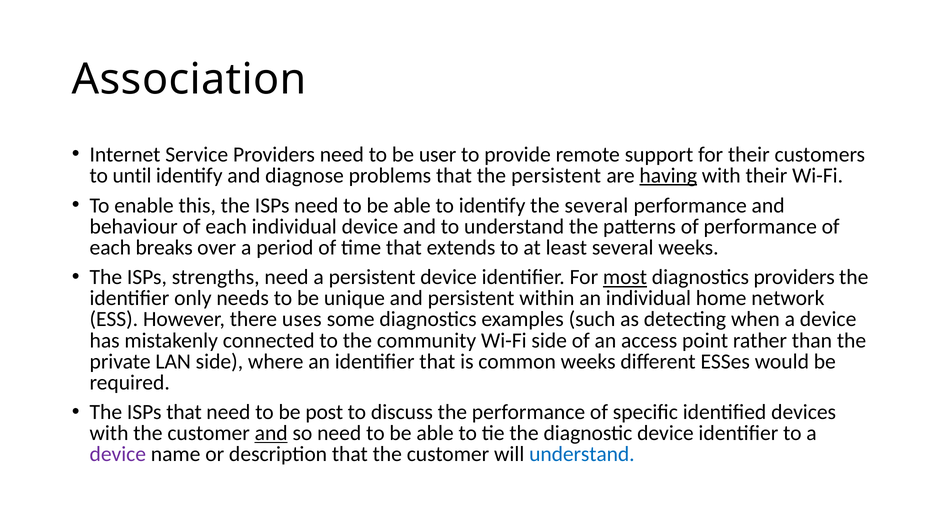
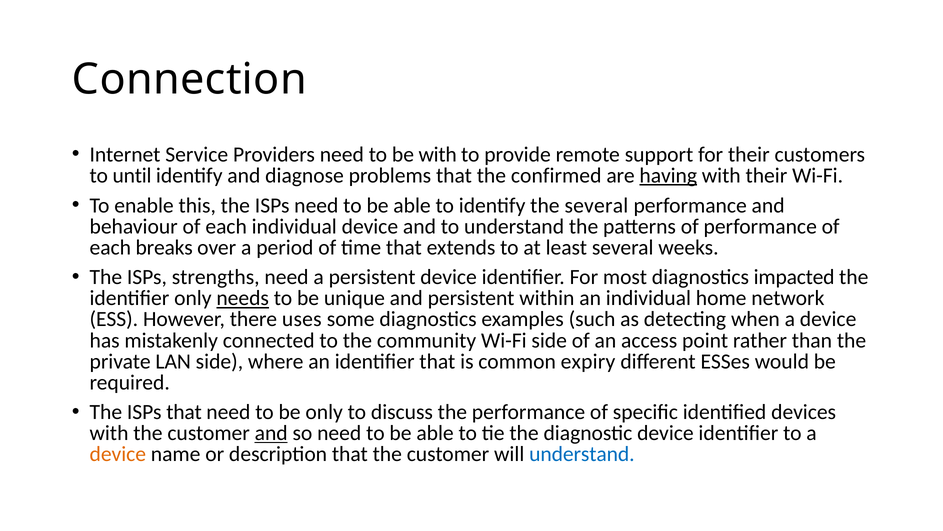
Association: Association -> Connection
be user: user -> with
the persistent: persistent -> confirmed
most underline: present -> none
diagnostics providers: providers -> impacted
needs underline: none -> present
common weeks: weeks -> expiry
be post: post -> only
device at (118, 454) colour: purple -> orange
